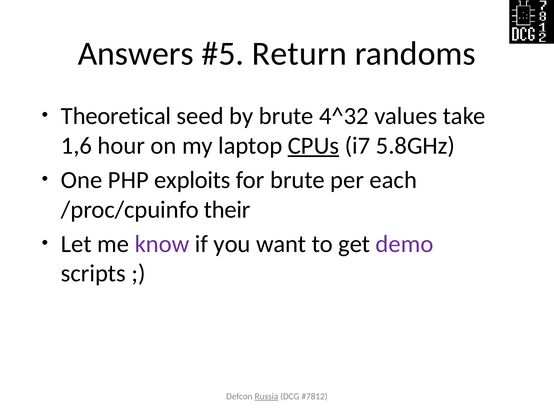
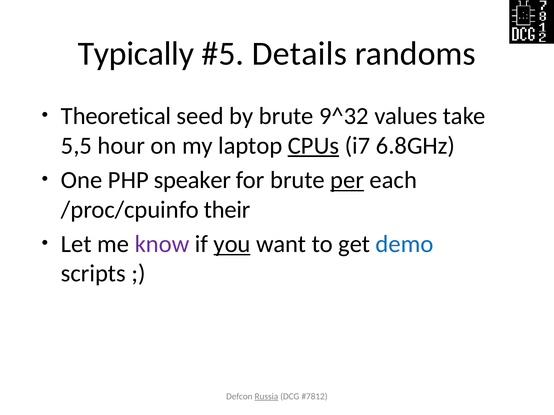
Answers: Answers -> Typically
Return: Return -> Details
4^32: 4^32 -> 9^32
1,6: 1,6 -> 5,5
5.8GHz: 5.8GHz -> 6.8GHz
exploits: exploits -> speaker
per underline: none -> present
you underline: none -> present
demo colour: purple -> blue
